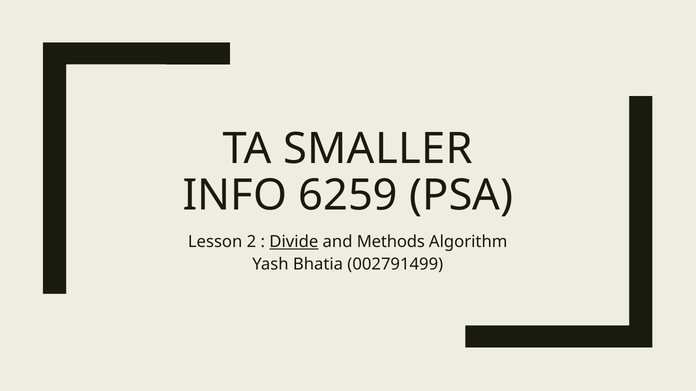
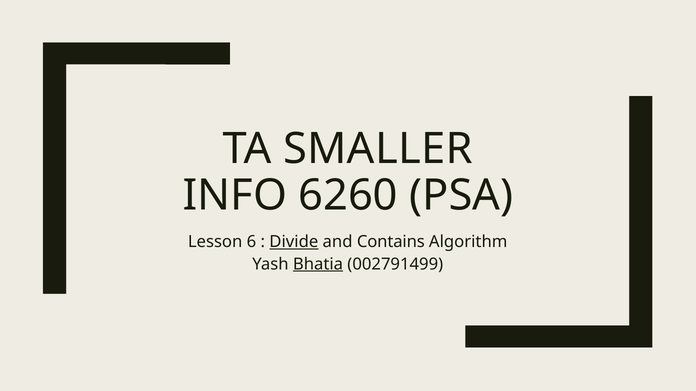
6259: 6259 -> 6260
2: 2 -> 6
Methods: Methods -> Contains
Bhatia underline: none -> present
